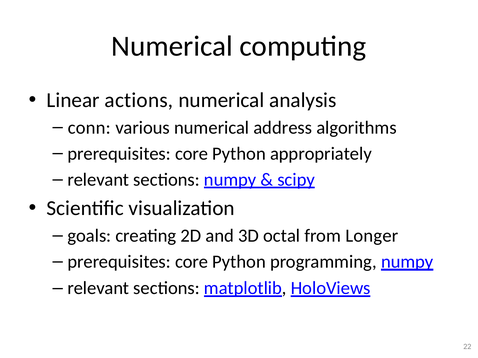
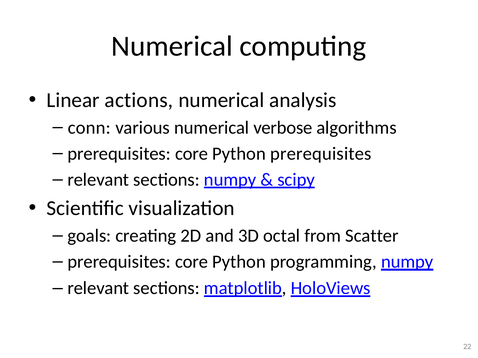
address: address -> verbose
Python appropriately: appropriately -> prerequisites
Longer: Longer -> Scatter
